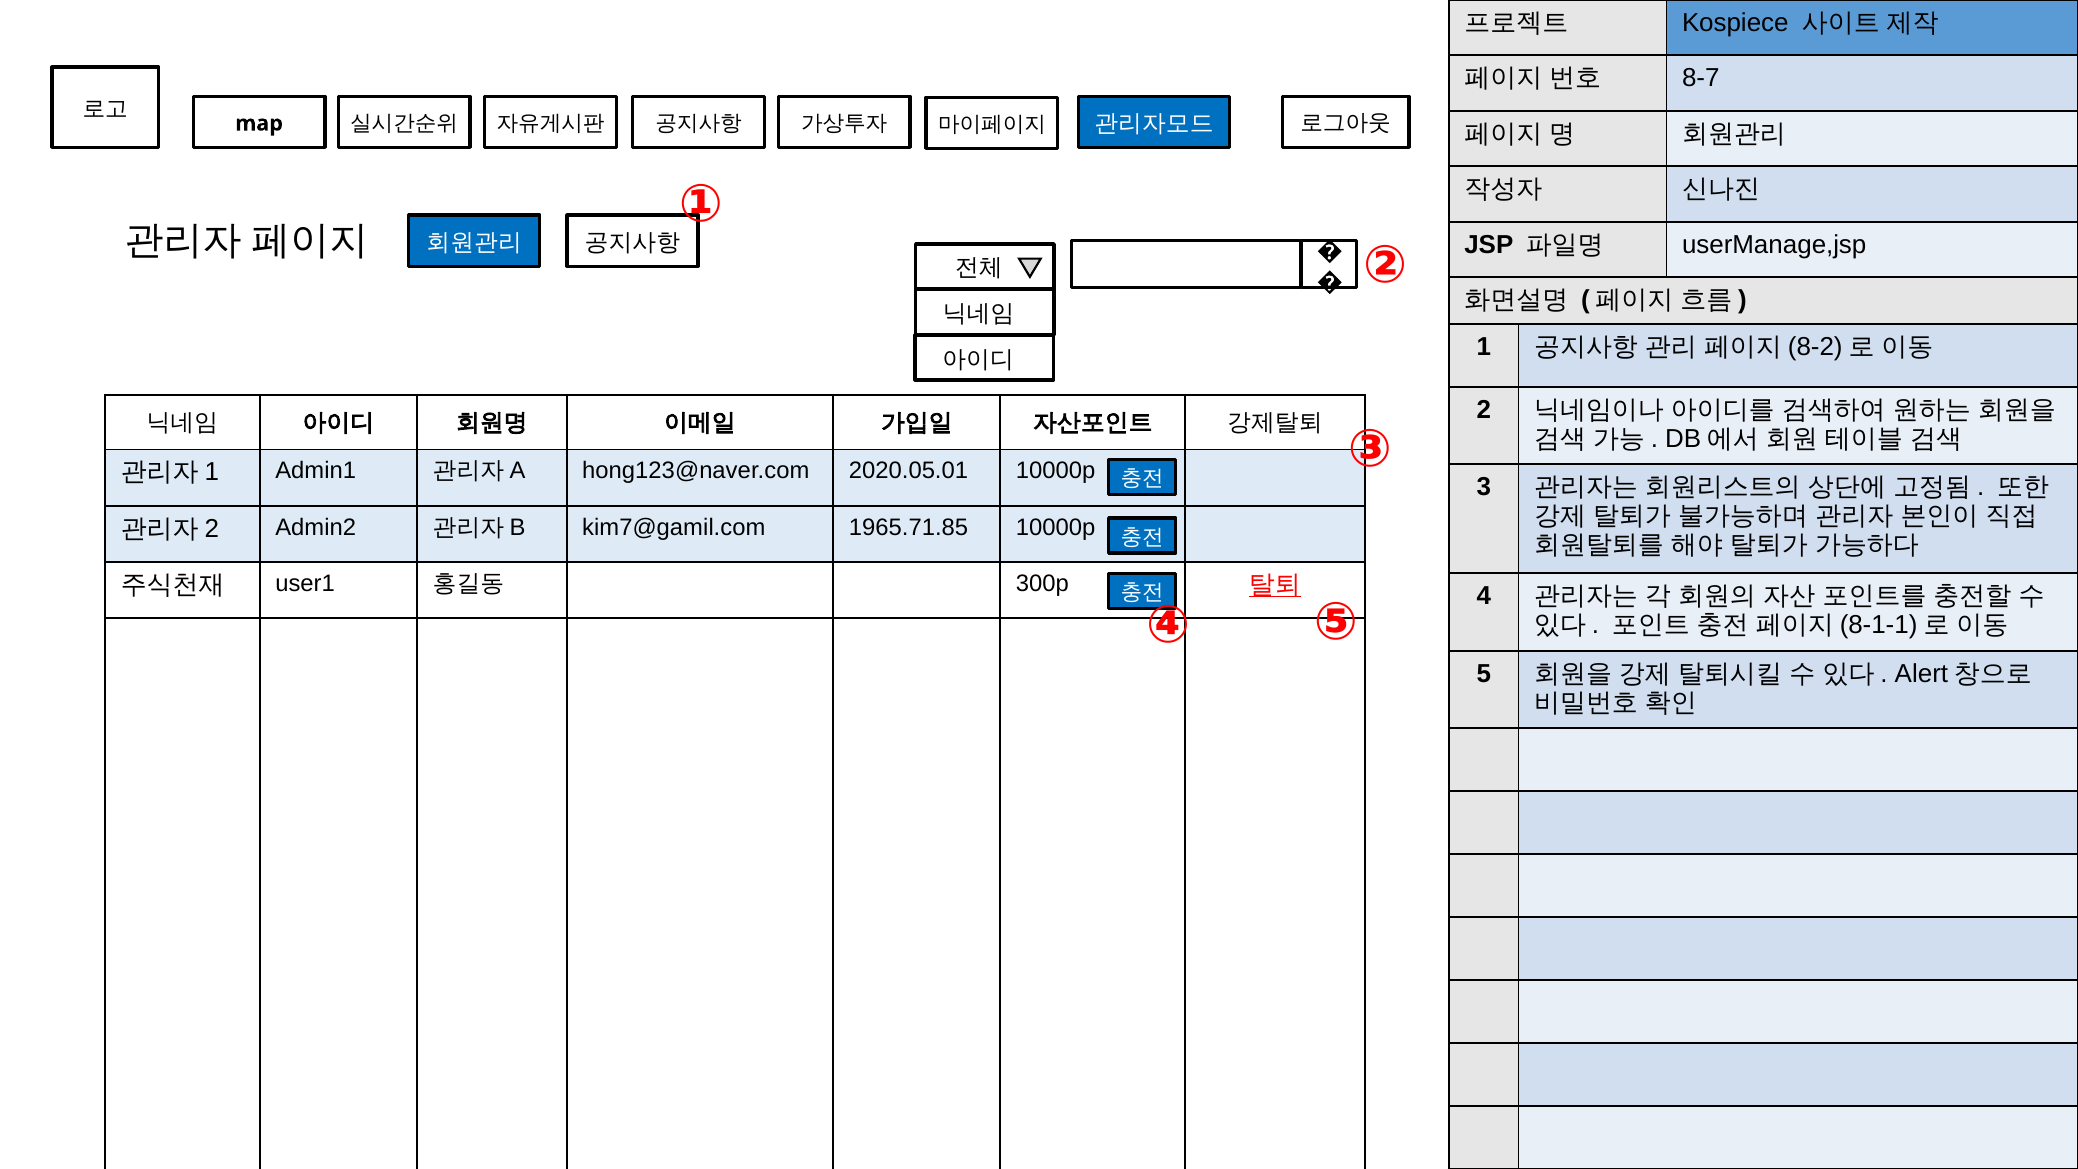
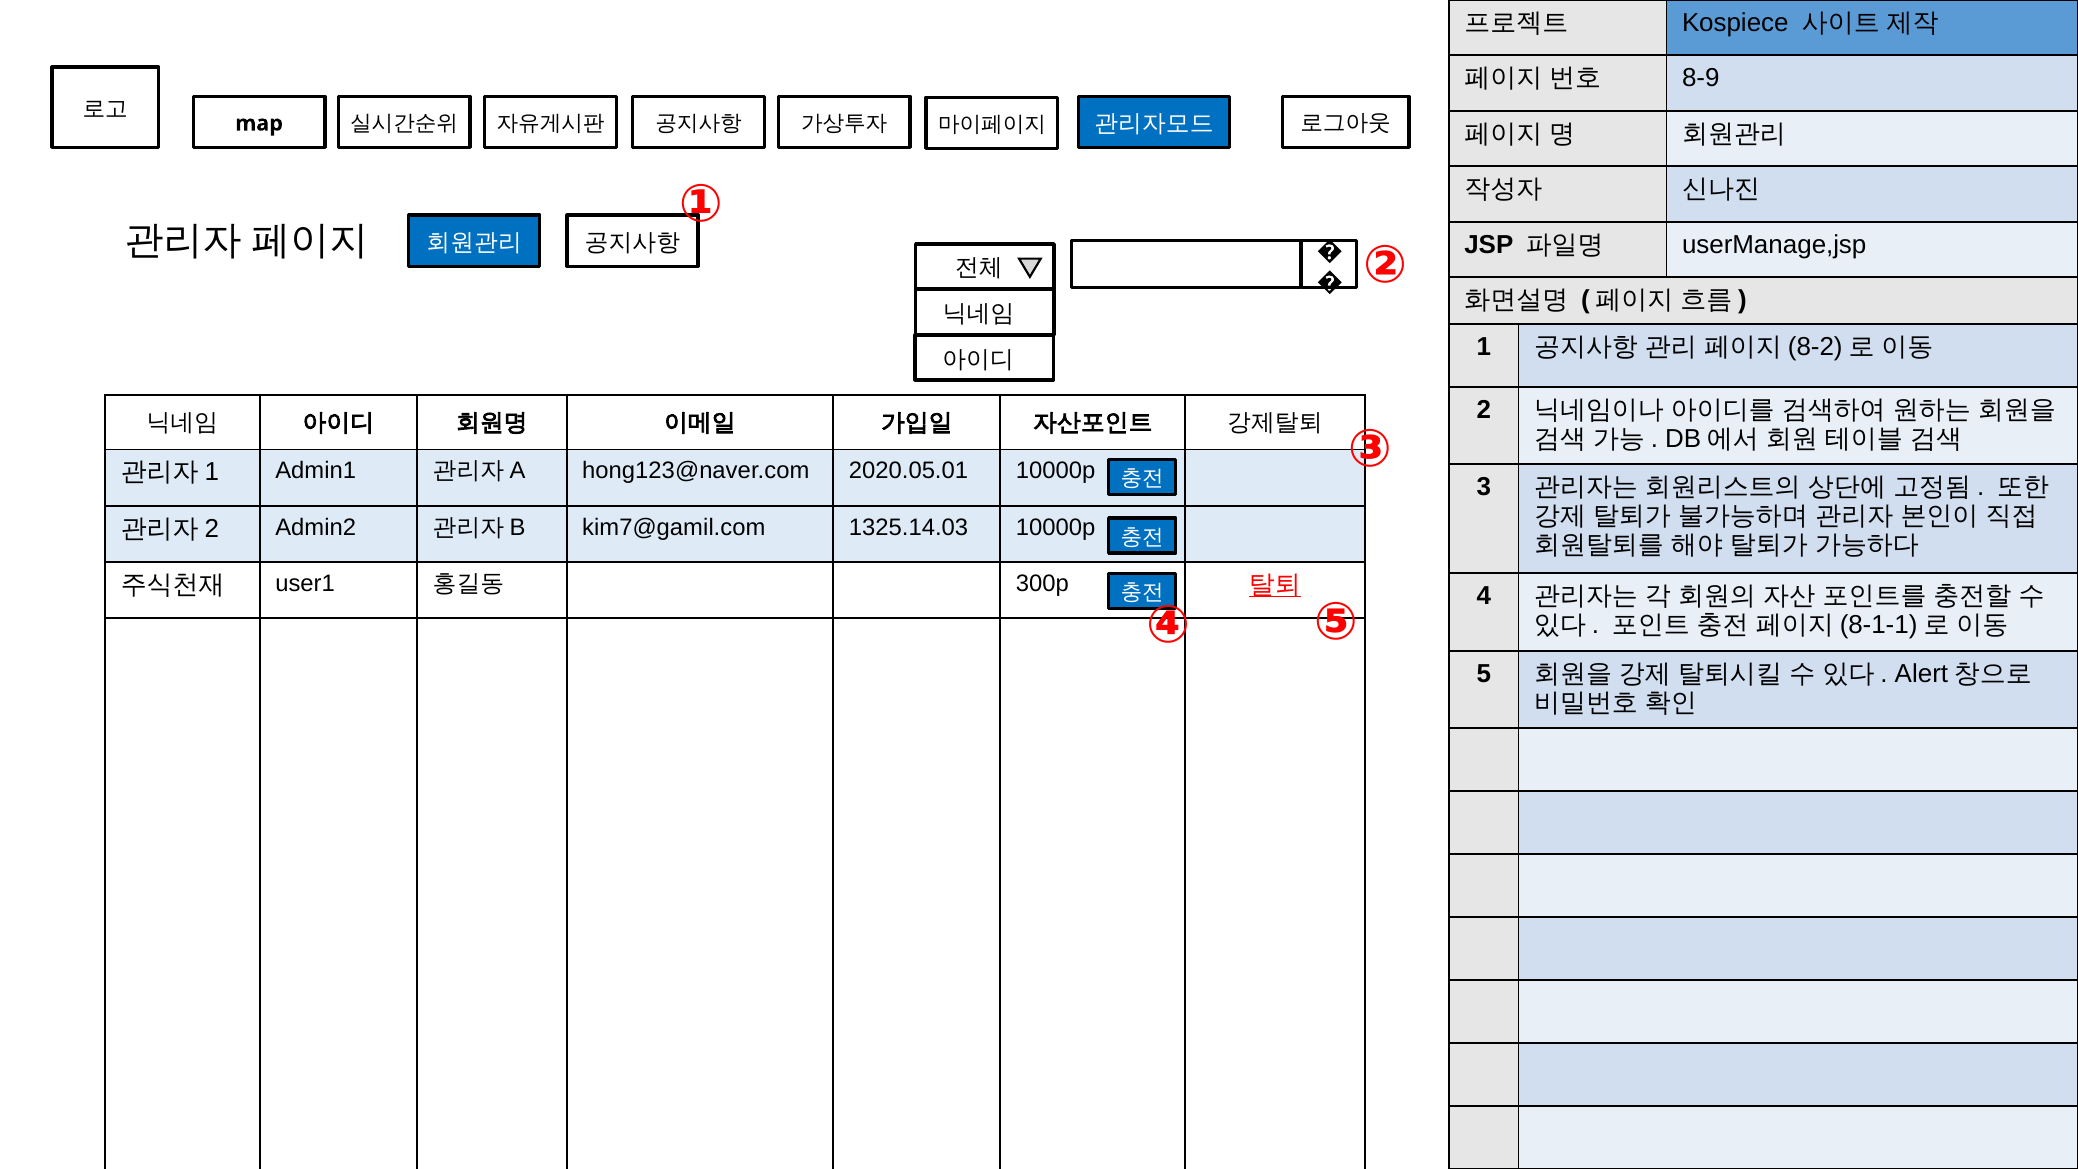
8-7: 8-7 -> 8-9
1965.71.85: 1965.71.85 -> 1325.14.03
